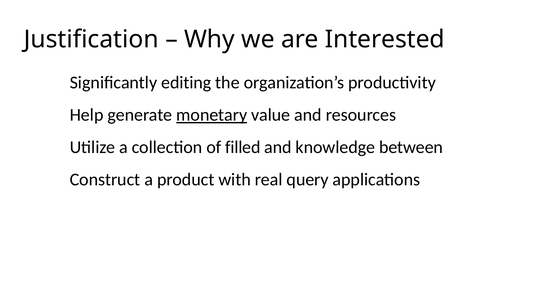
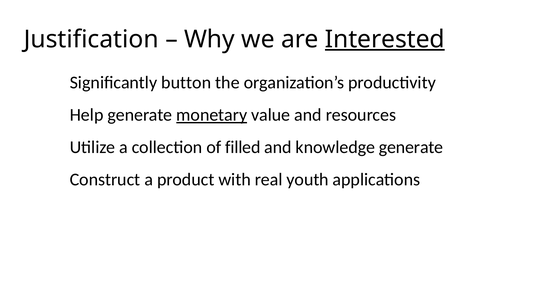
Interested underline: none -> present
editing: editing -> button
knowledge between: between -> generate
query: query -> youth
